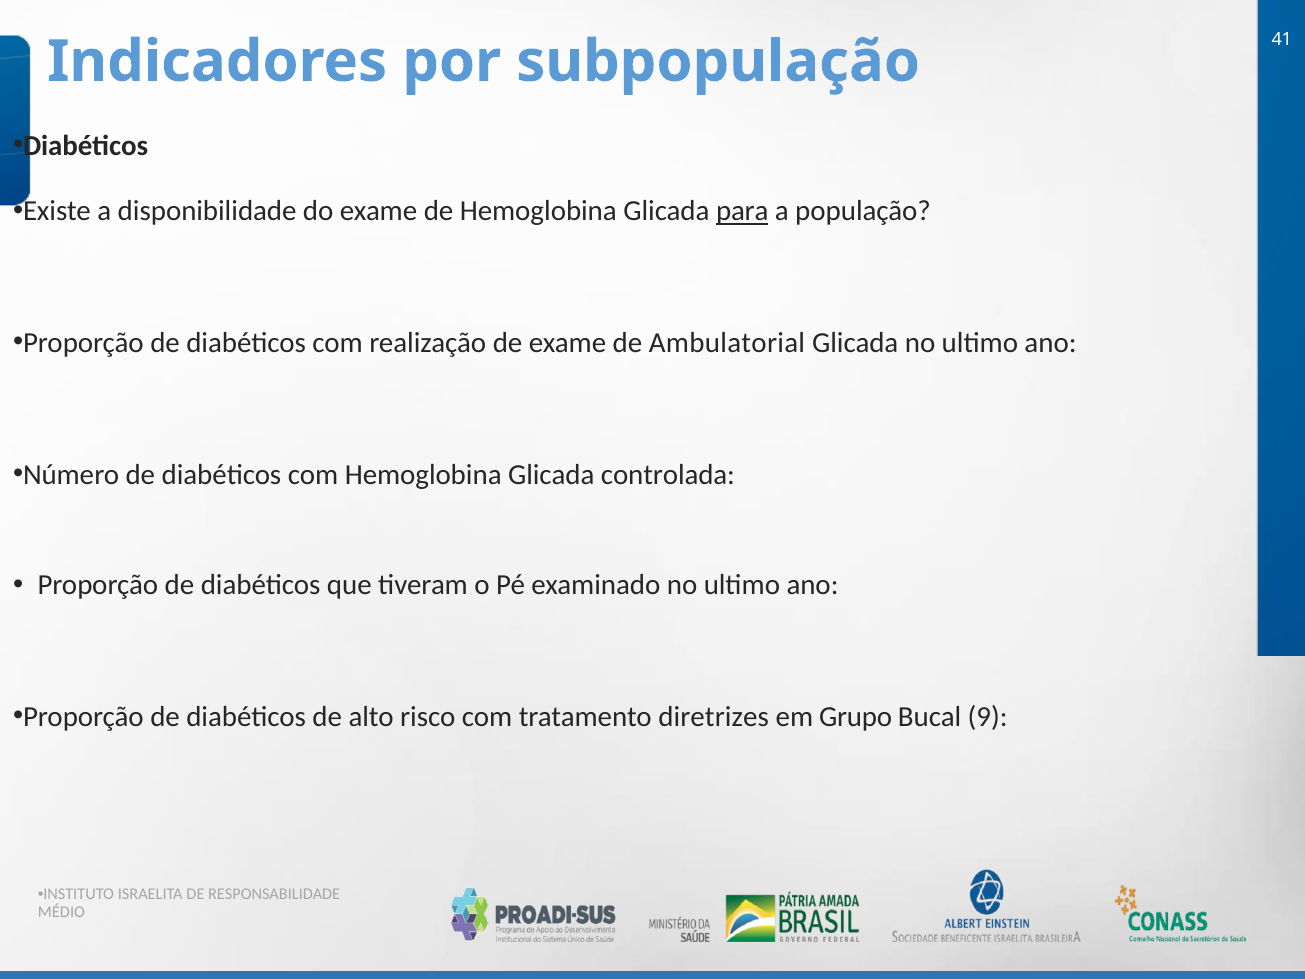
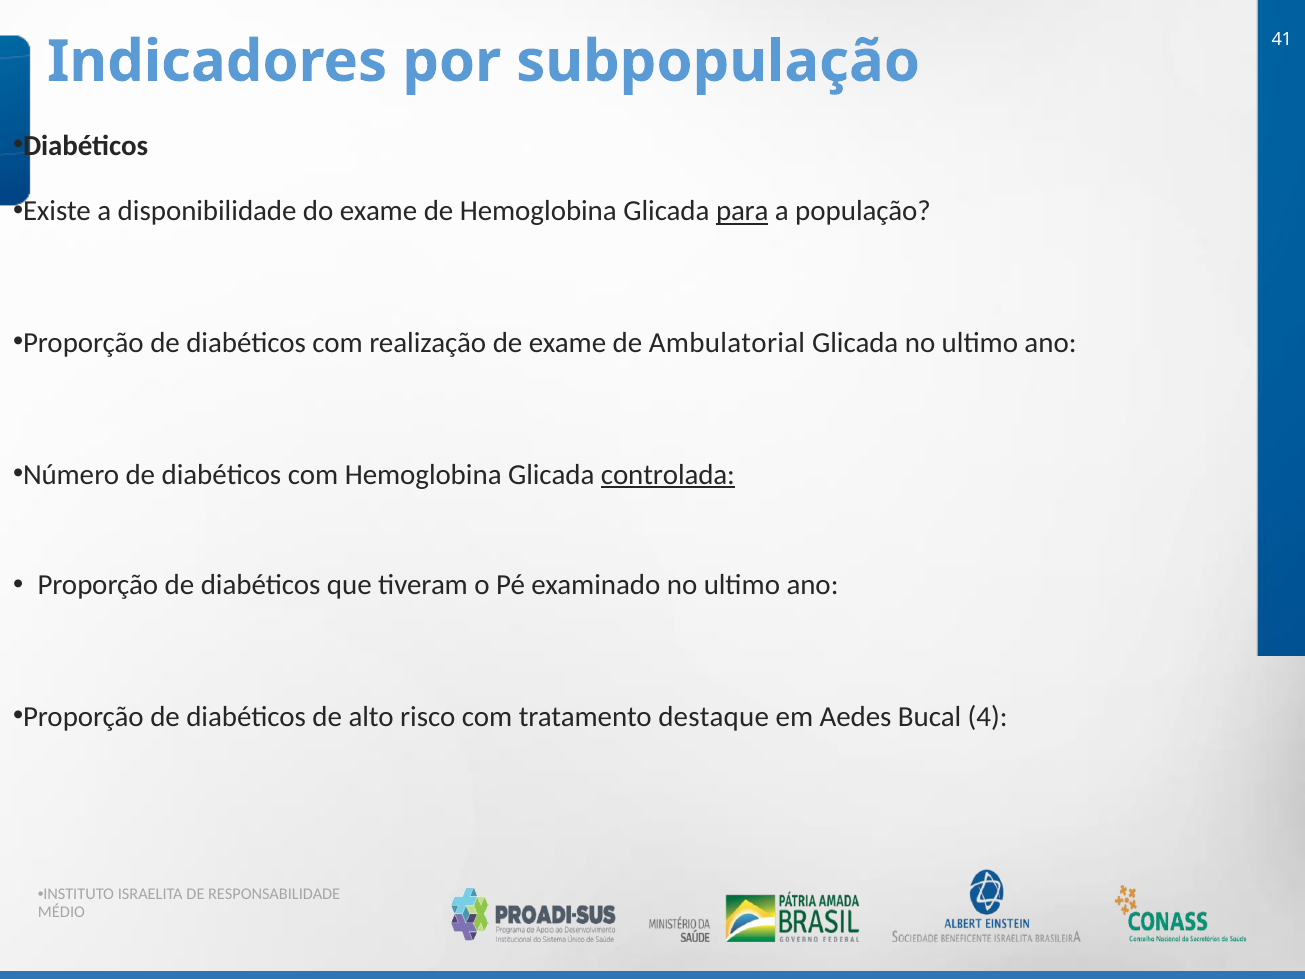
controlada underline: none -> present
diretrizes: diretrizes -> destaque
Grupo: Grupo -> Aedes
9: 9 -> 4
